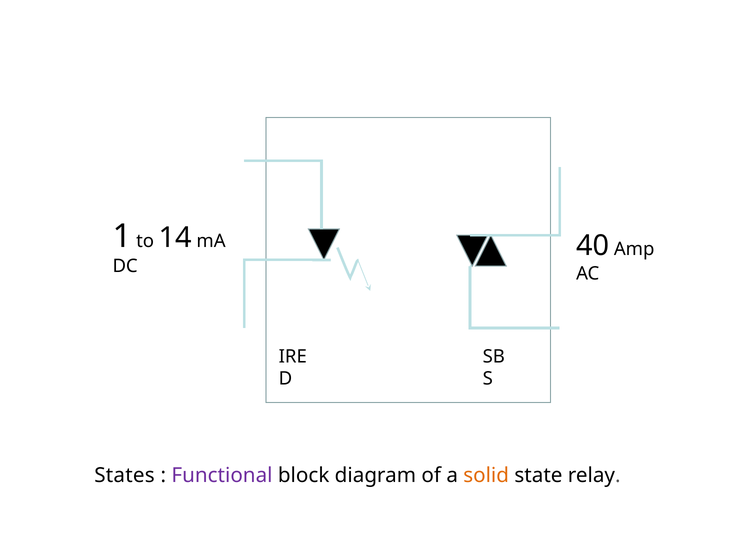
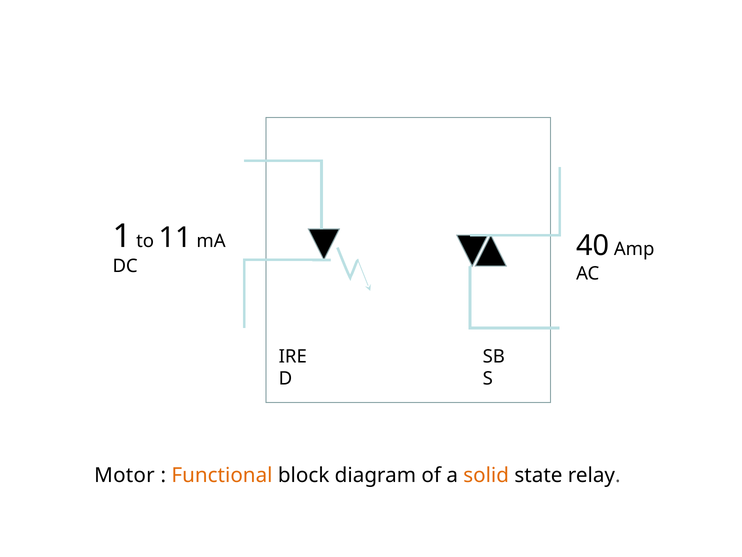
14: 14 -> 11
States: States -> Motor
Functional colour: purple -> orange
